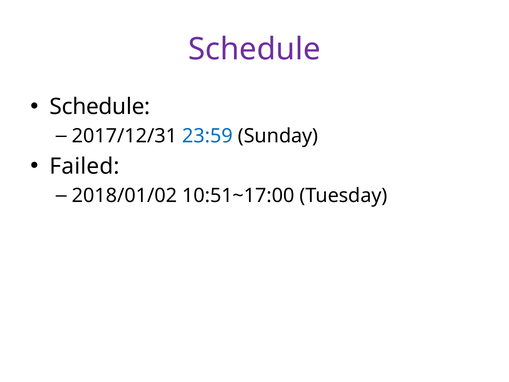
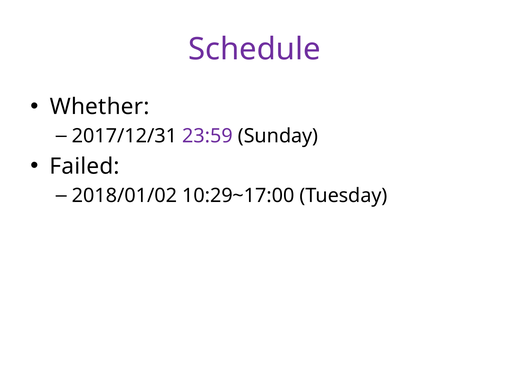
Schedule at (100, 107): Schedule -> Whether
23:59 colour: blue -> purple
10:51~17:00: 10:51~17:00 -> 10:29~17:00
